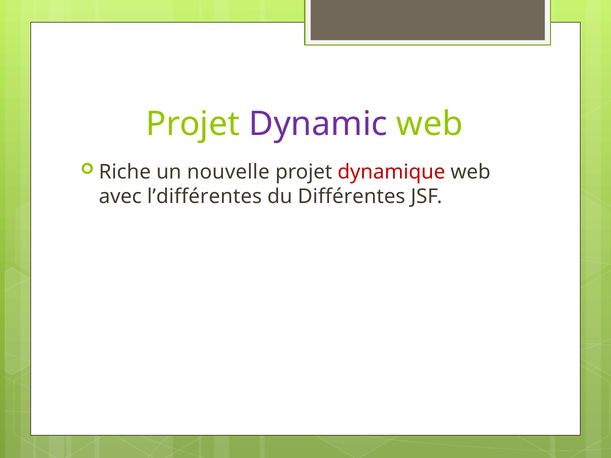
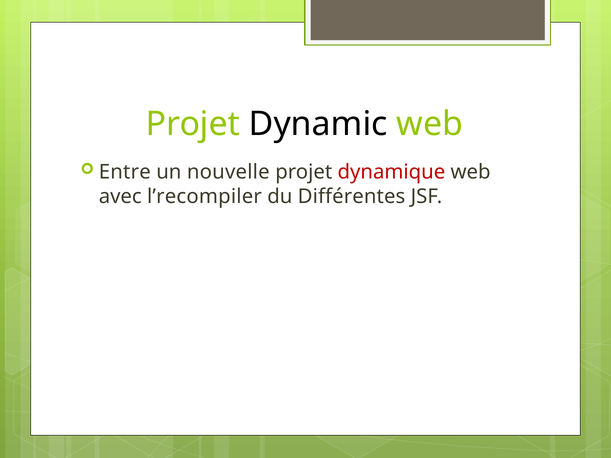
Dynamic colour: purple -> black
Riche: Riche -> Entre
l’différentes: l’différentes -> l’recompiler
